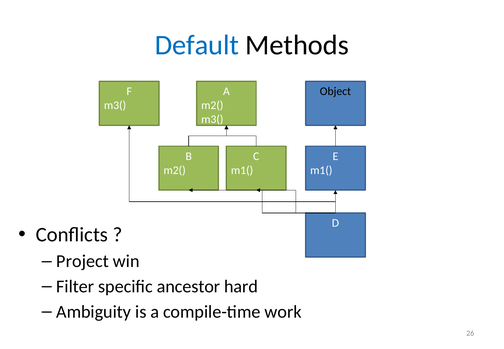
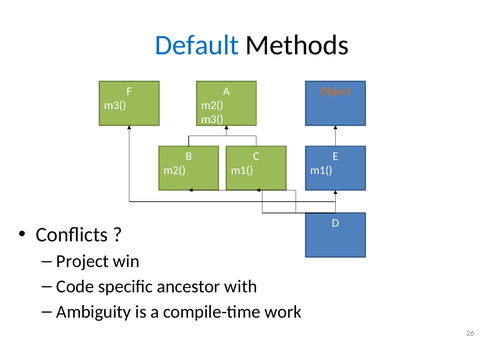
Object colour: black -> orange
Filter: Filter -> Code
hard: hard -> with
